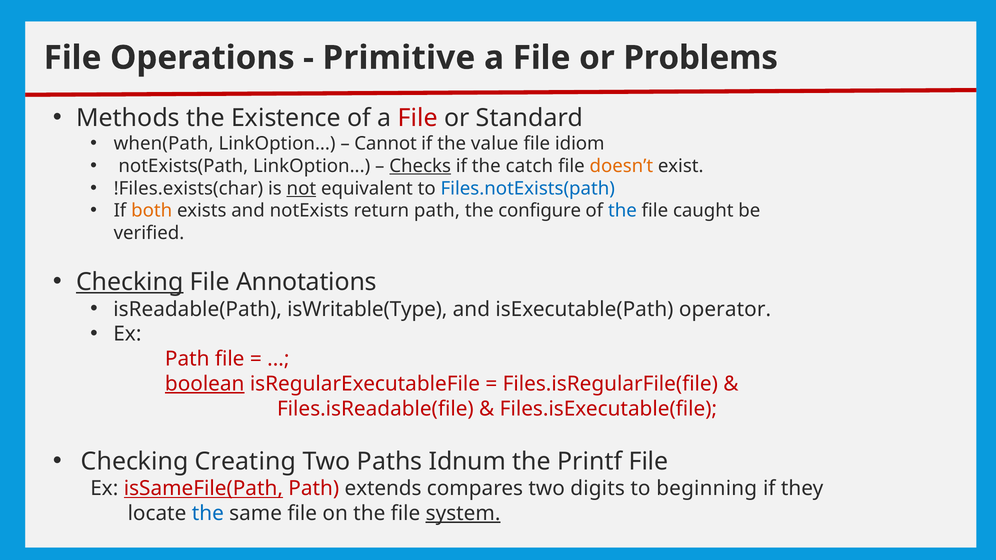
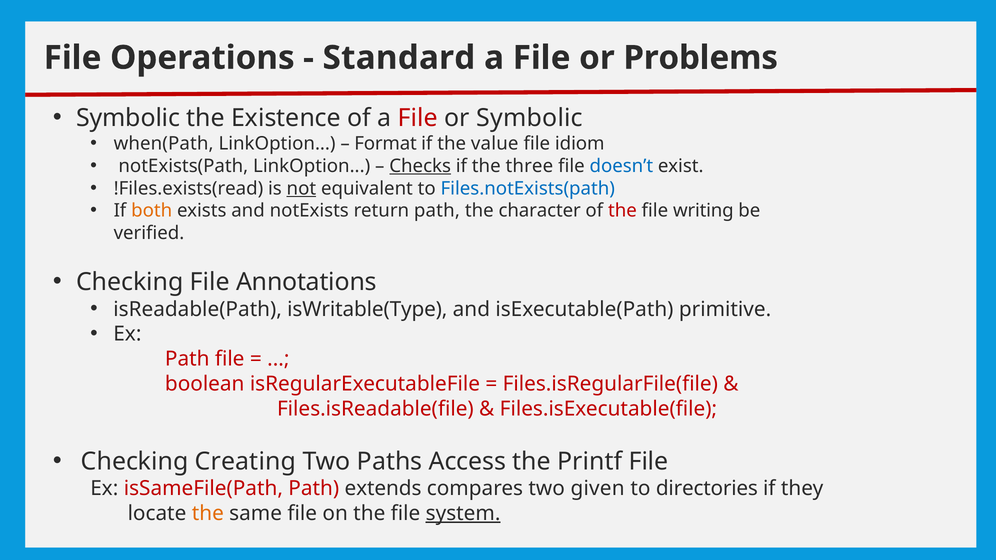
Primitive: Primitive -> Standard
Methods at (128, 118): Methods -> Symbolic
or Standard: Standard -> Symbolic
Cannot: Cannot -> Format
catch: catch -> three
doesn’t colour: orange -> blue
!Files.exists(char: !Files.exists(char -> !Files.exists(read
configure: configure -> character
the at (622, 211) colour: blue -> red
caught: caught -> writing
Checking at (130, 282) underline: present -> none
operator: operator -> primitive
boolean underline: present -> none
Idnum: Idnum -> Access
isSameFile(Path underline: present -> none
digits: digits -> given
beginning: beginning -> directories
the at (208, 514) colour: blue -> orange
